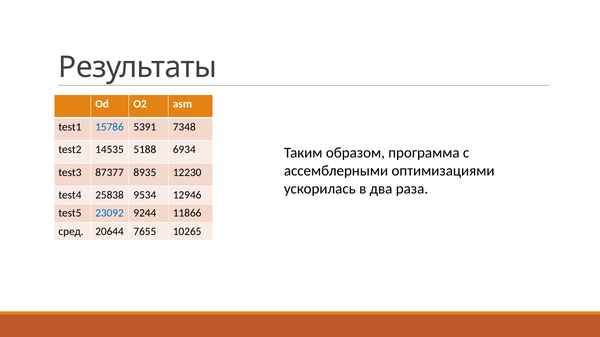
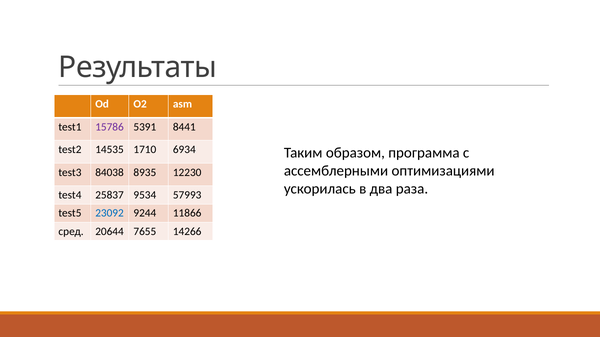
15786 colour: blue -> purple
7348: 7348 -> 8441
5188: 5188 -> 1710
87377: 87377 -> 84038
25838: 25838 -> 25837
12946: 12946 -> 57993
10265: 10265 -> 14266
